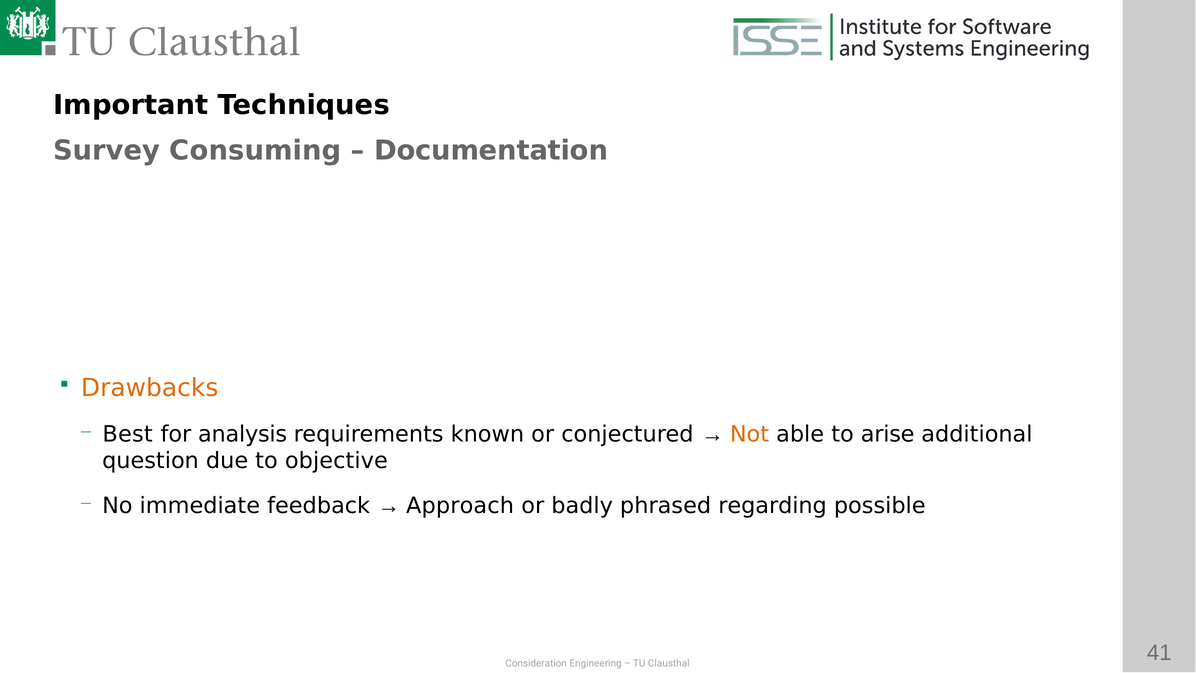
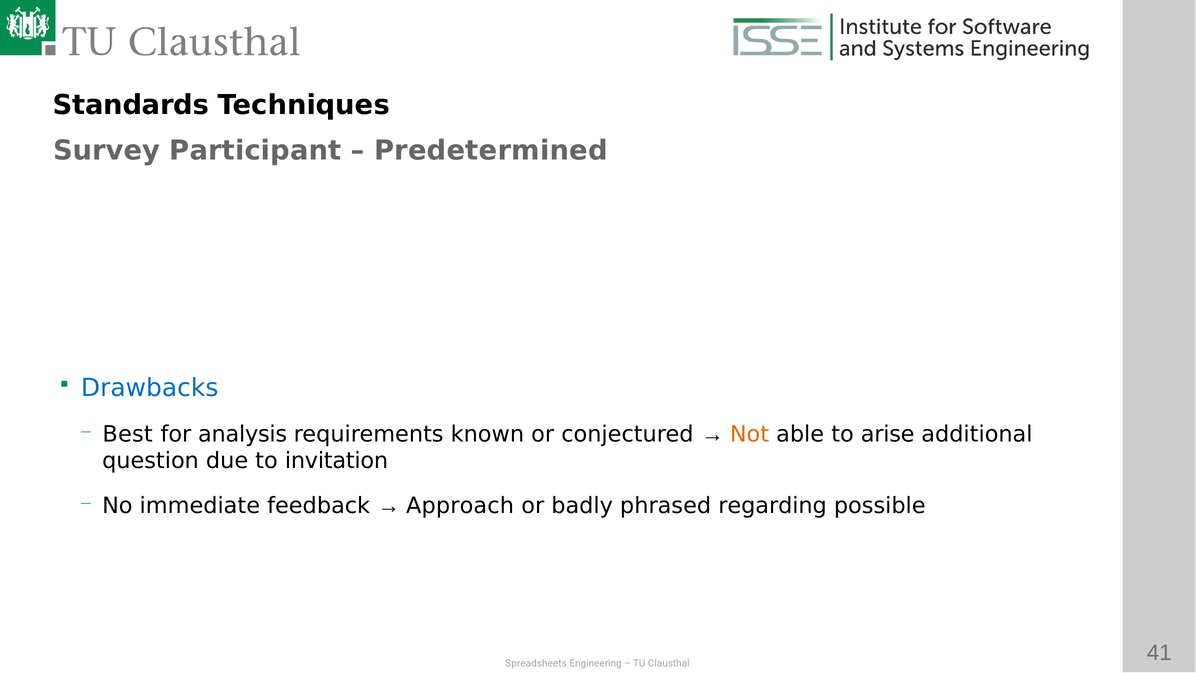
Important: Important -> Standards
Consuming: Consuming -> Participant
Documentation: Documentation -> Predetermined
Drawbacks colour: orange -> blue
objective: objective -> invitation
Consideration: Consideration -> Spreadsheets
